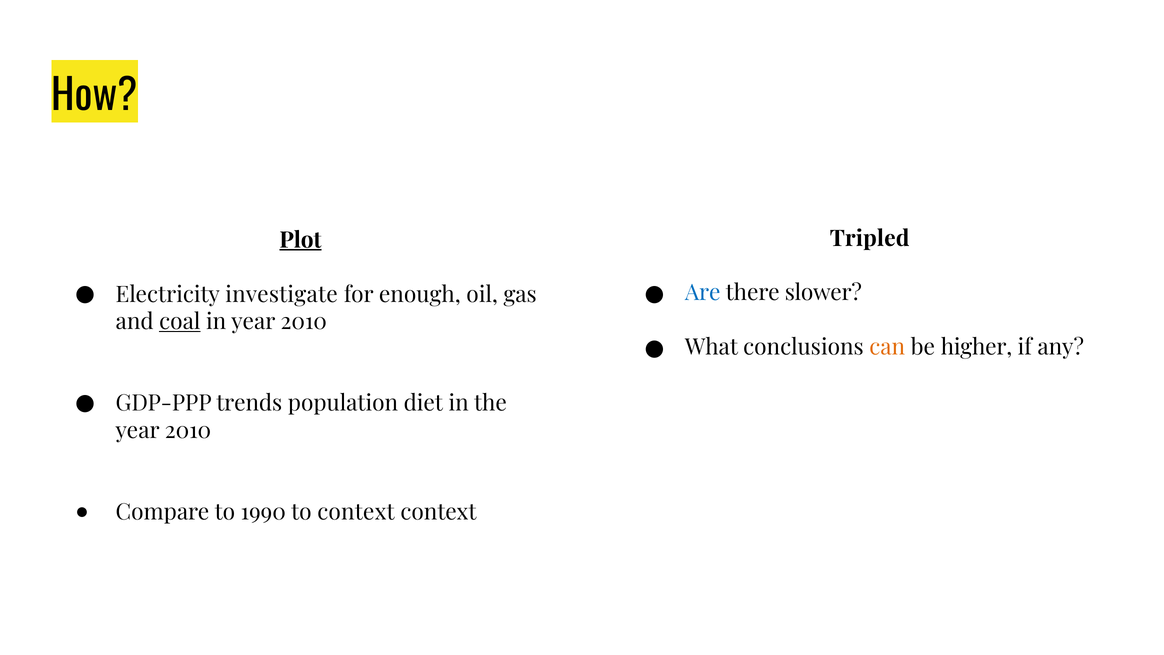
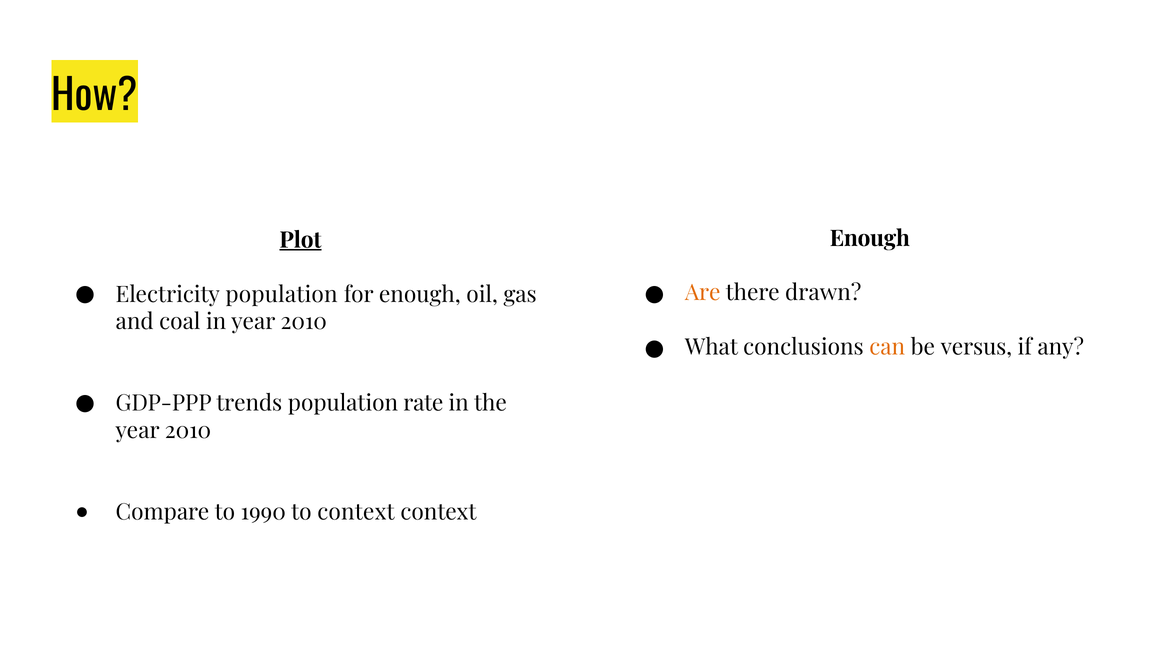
Tripled at (870, 238): Tripled -> Enough
Are colour: blue -> orange
slower: slower -> drawn
Electricity investigate: investigate -> population
coal underline: present -> none
higher: higher -> versus
diet: diet -> rate
